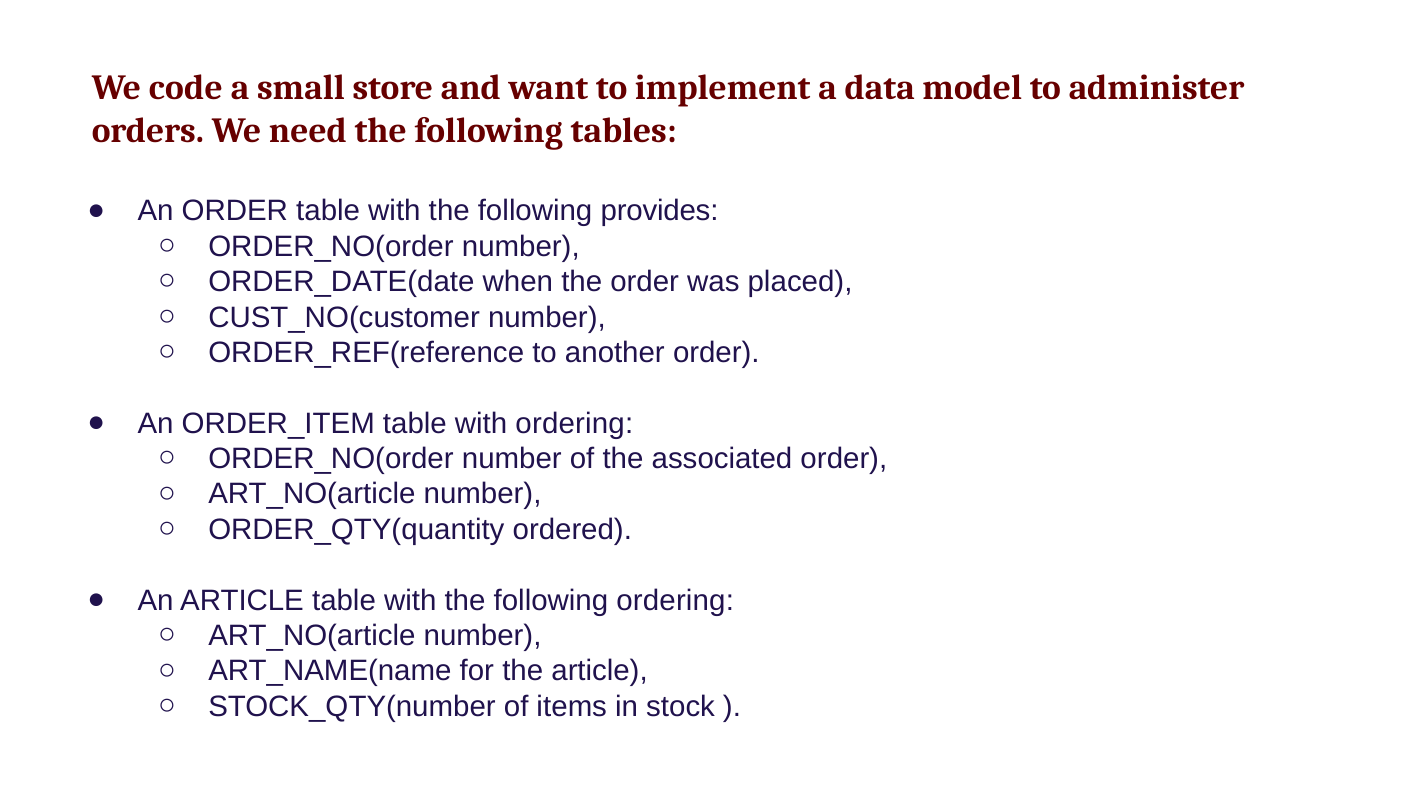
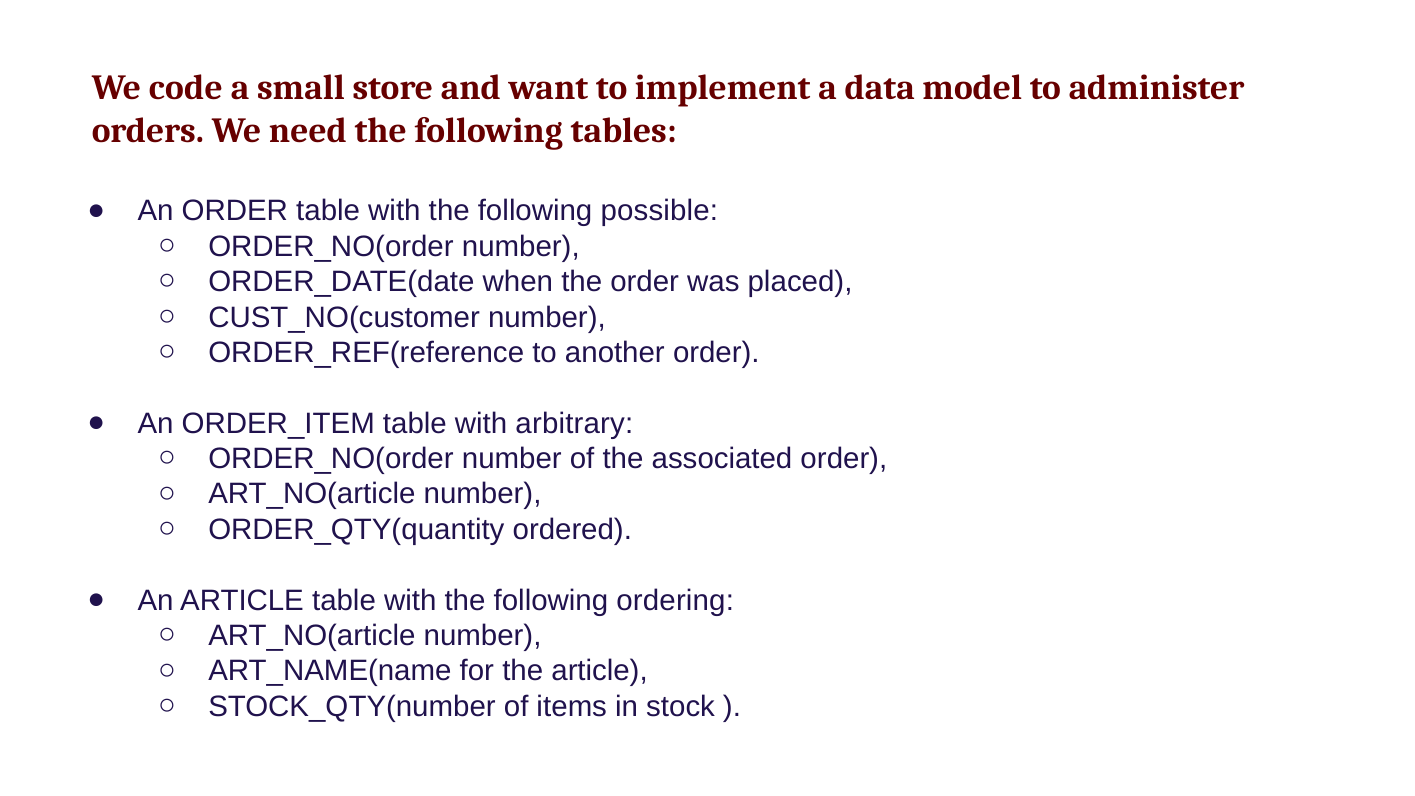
provides: provides -> possible
with ordering: ordering -> arbitrary
